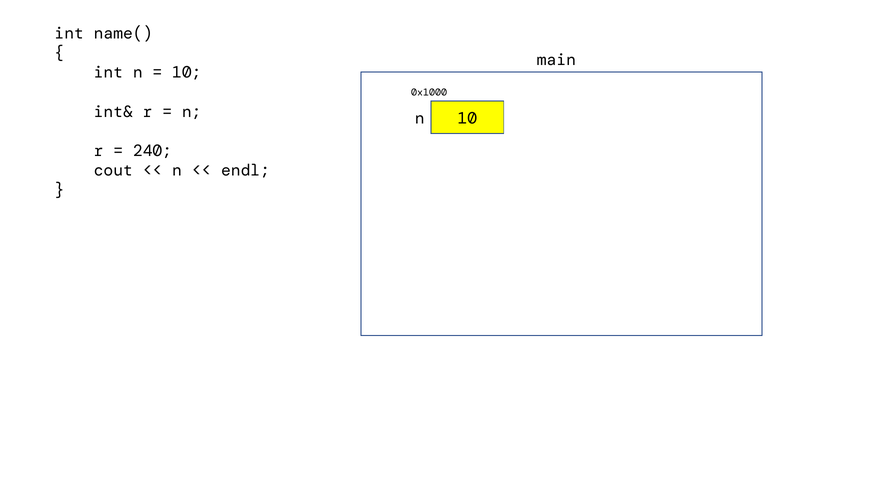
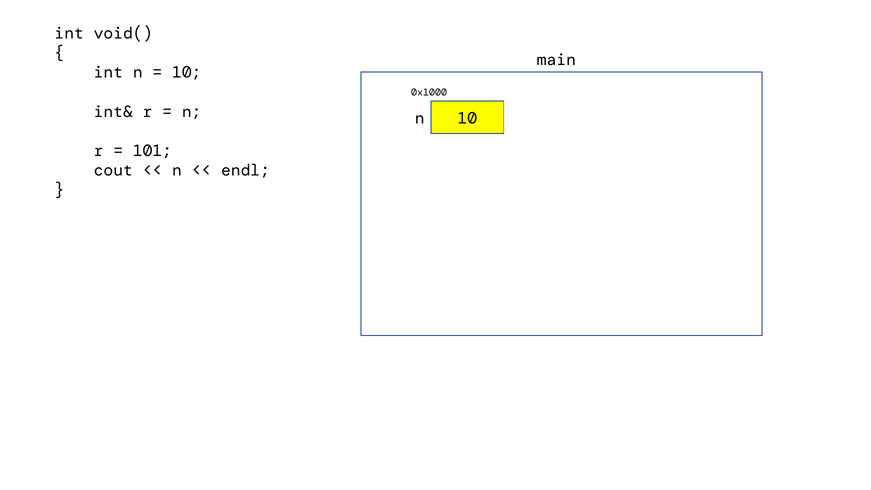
name(: name( -> void(
240: 240 -> 101
